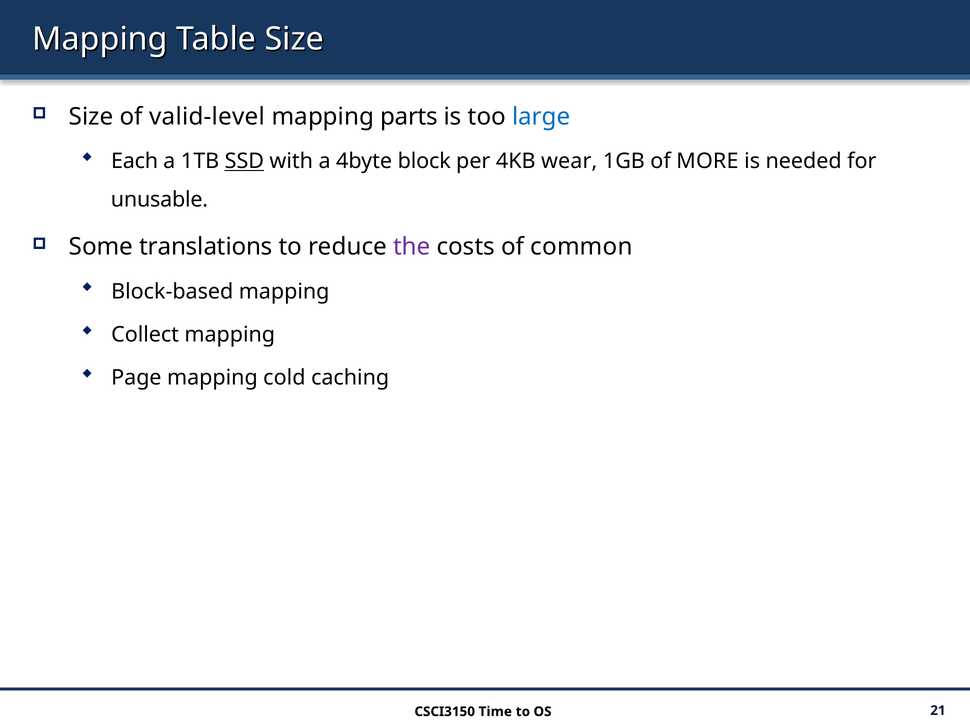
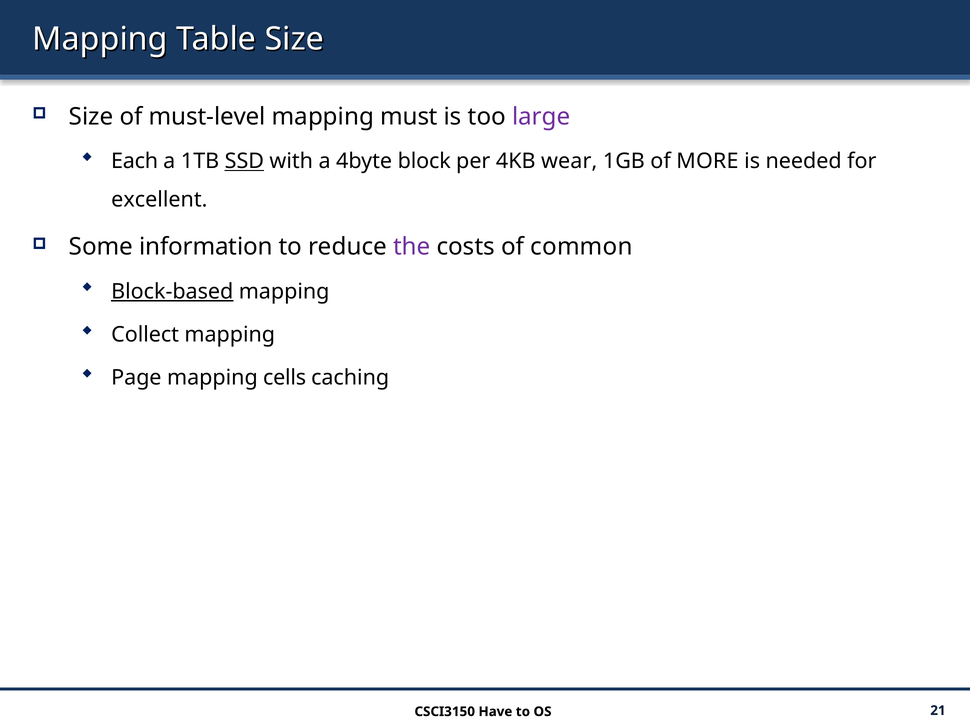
valid-level: valid-level -> must-level
parts: parts -> must
large colour: blue -> purple
unusable: unusable -> excellent
translations: translations -> information
Block-based underline: none -> present
cold: cold -> cells
Time: Time -> Have
